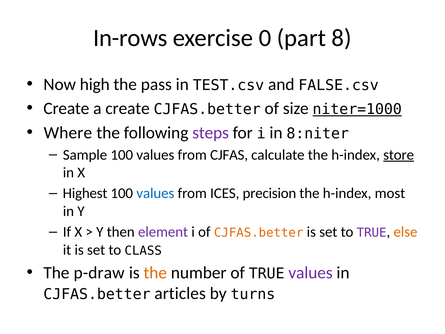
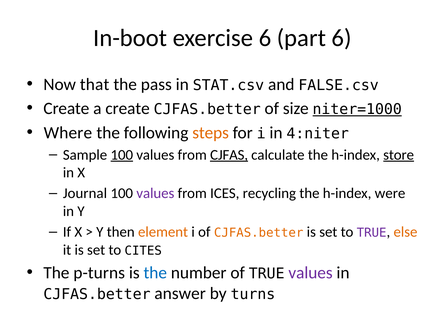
In-rows: In-rows -> In-boot
exercise 0: 0 -> 6
part 8: 8 -> 6
high: high -> that
TEST.csv: TEST.csv -> STAT.csv
steps colour: purple -> orange
8:niter: 8:niter -> 4:niter
100 at (122, 155) underline: none -> present
CJFAS underline: none -> present
Highest: Highest -> Journal
values at (155, 193) colour: blue -> purple
precision: precision -> recycling
most: most -> were
element colour: purple -> orange
CLASS: CLASS -> CITES
p-draw: p-draw -> p-turns
the at (155, 273) colour: orange -> blue
articles: articles -> answer
